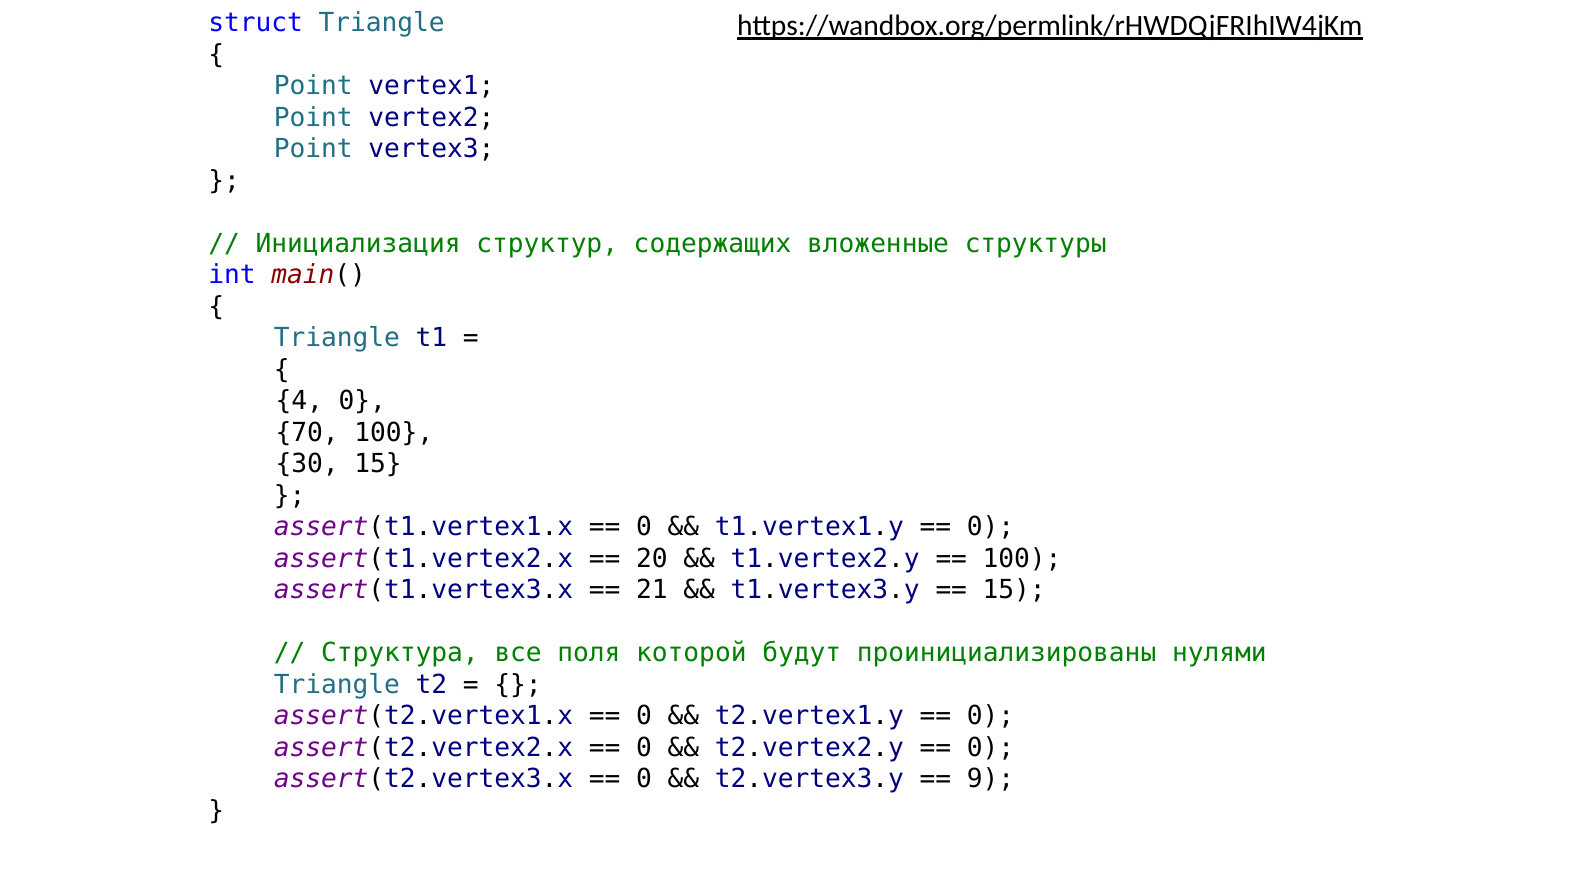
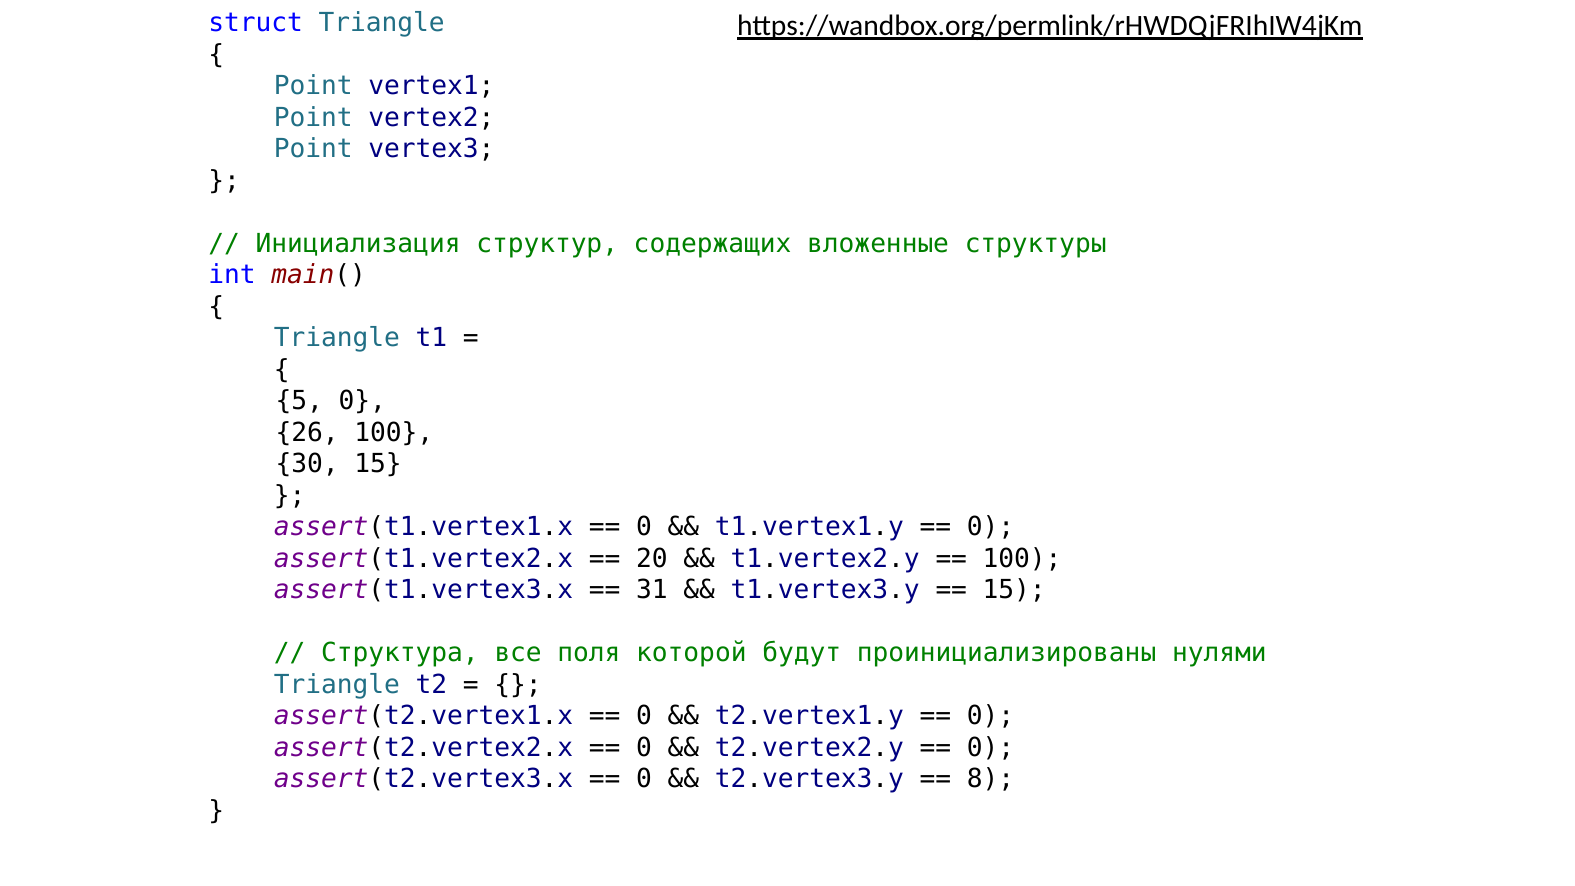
4: 4 -> 5
70: 70 -> 26
21: 21 -> 31
9: 9 -> 8
